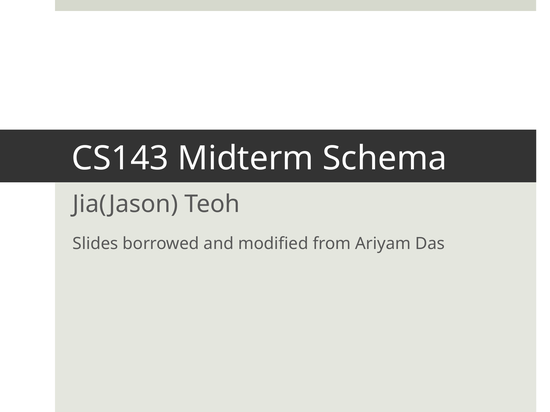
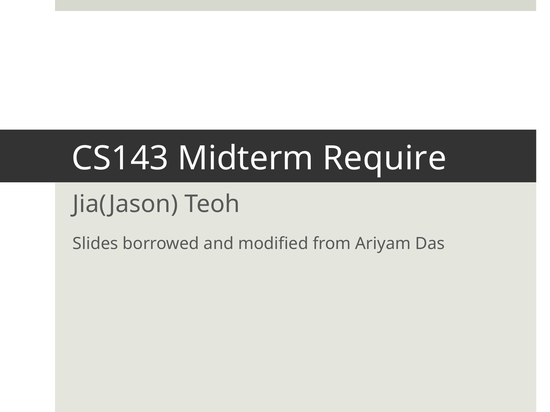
Schema: Schema -> Require
